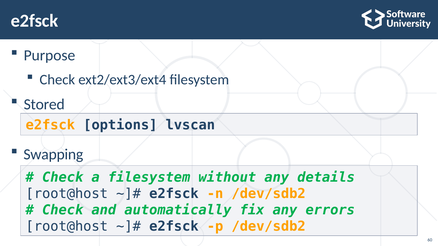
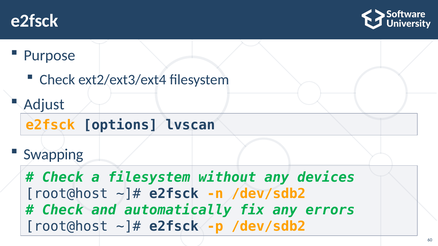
Stored: Stored -> Adjust
details: details -> devices
